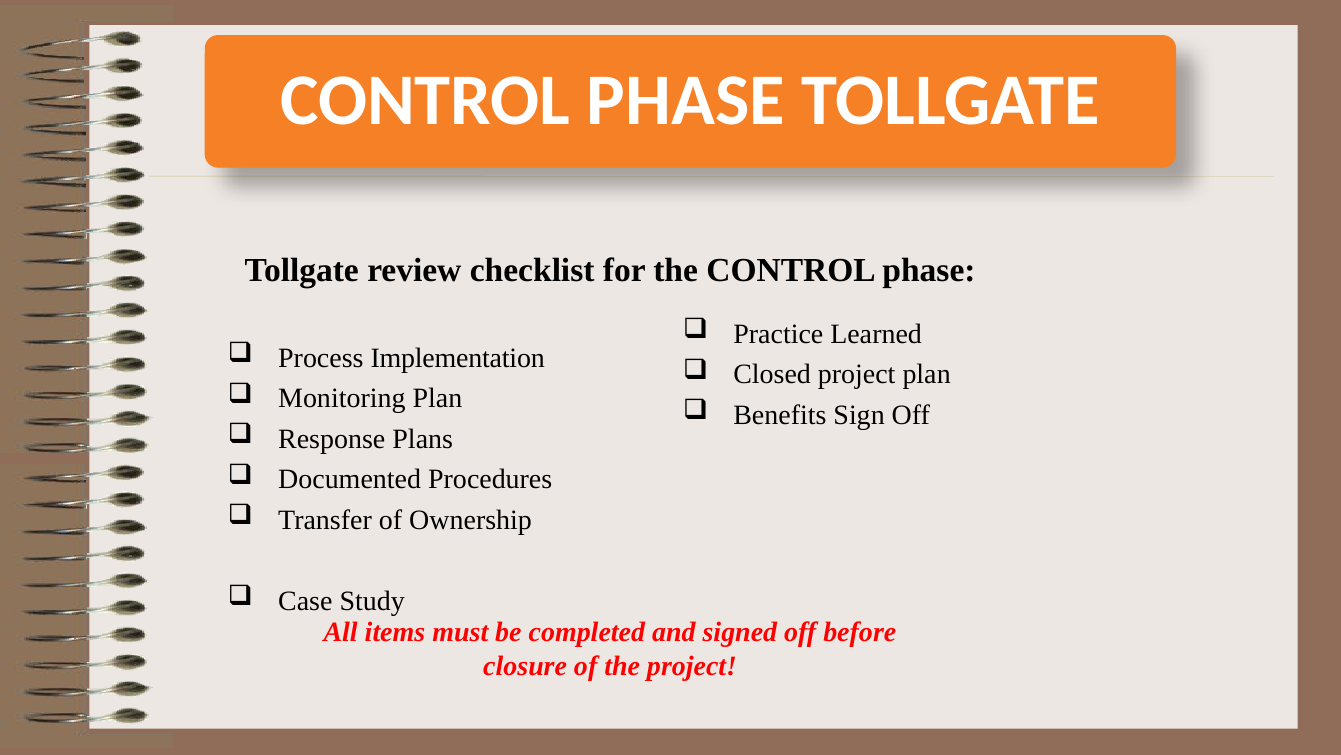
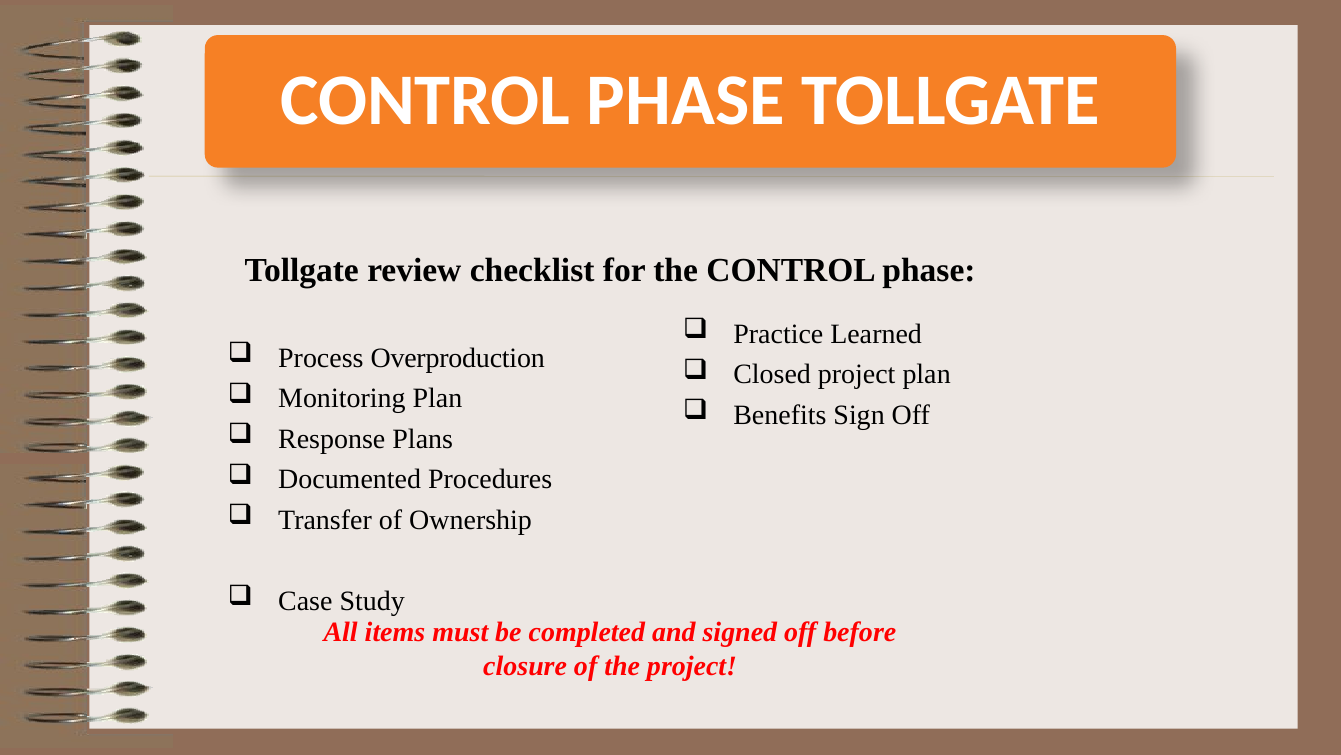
Implementation: Implementation -> Overproduction
